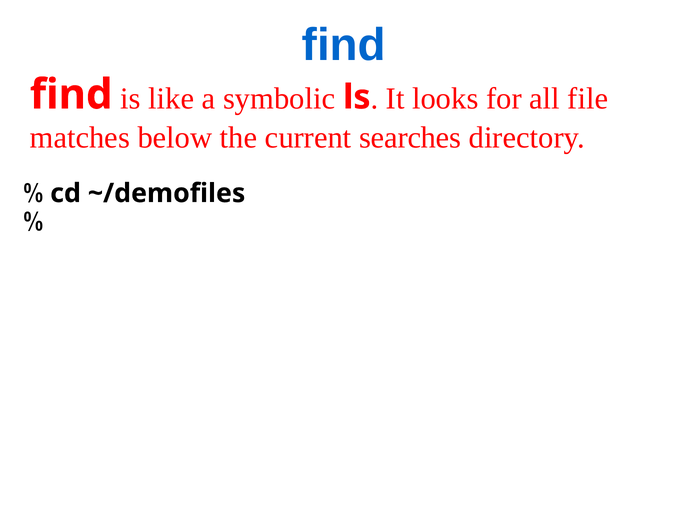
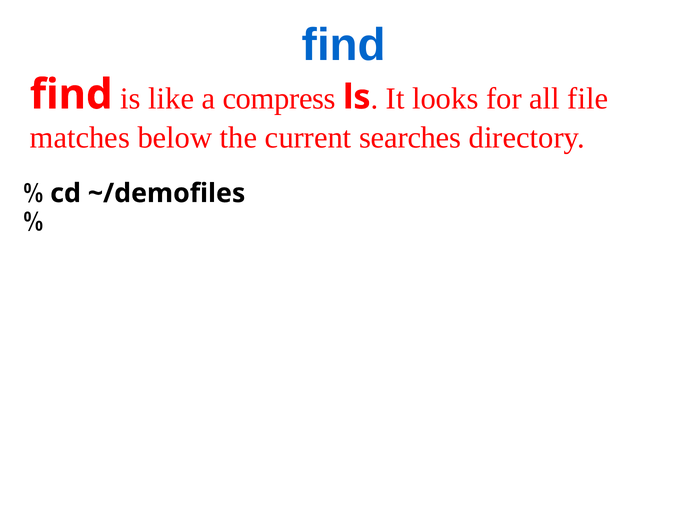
symbolic: symbolic -> compress
